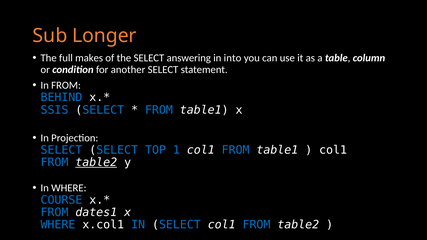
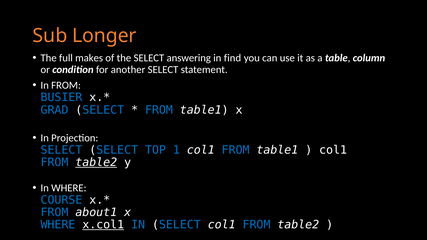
into: into -> find
BEHIND: BEHIND -> BUSIER
SSIS: SSIS -> GRAD
dates1: dates1 -> about1
x.col1 underline: none -> present
